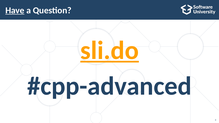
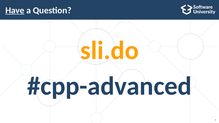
sli.do underline: present -> none
